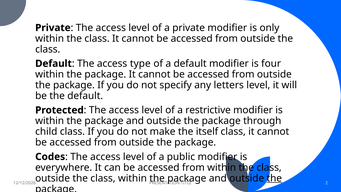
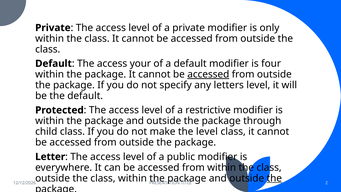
type: type -> your
accessed at (208, 74) underline: none -> present
the itself: itself -> level
Codes: Codes -> Letter
